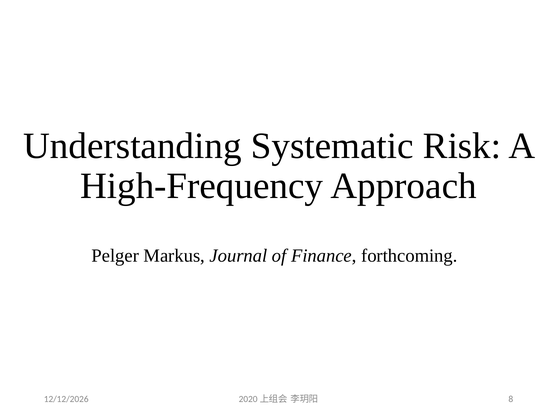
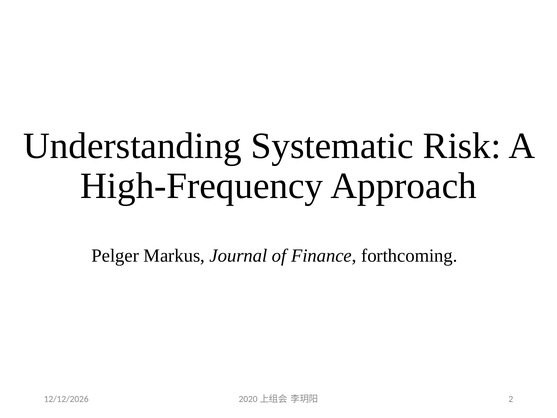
8: 8 -> 2
